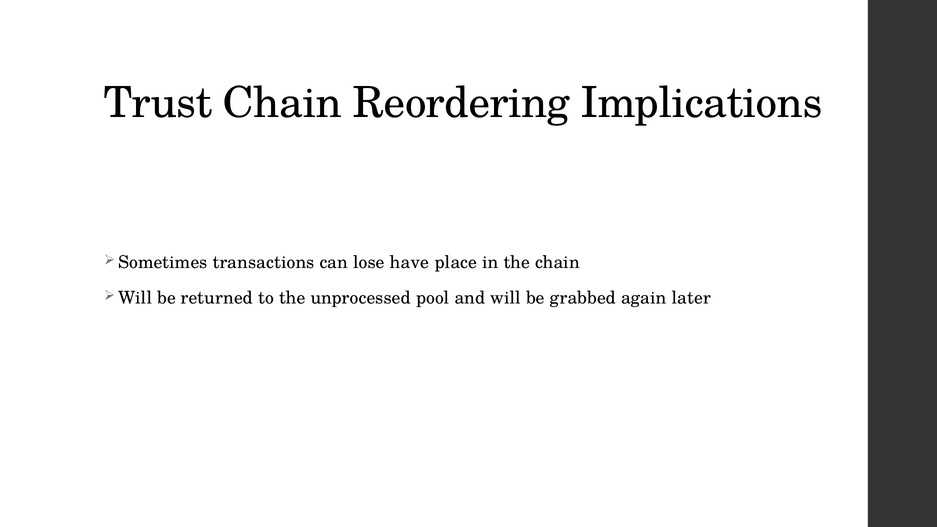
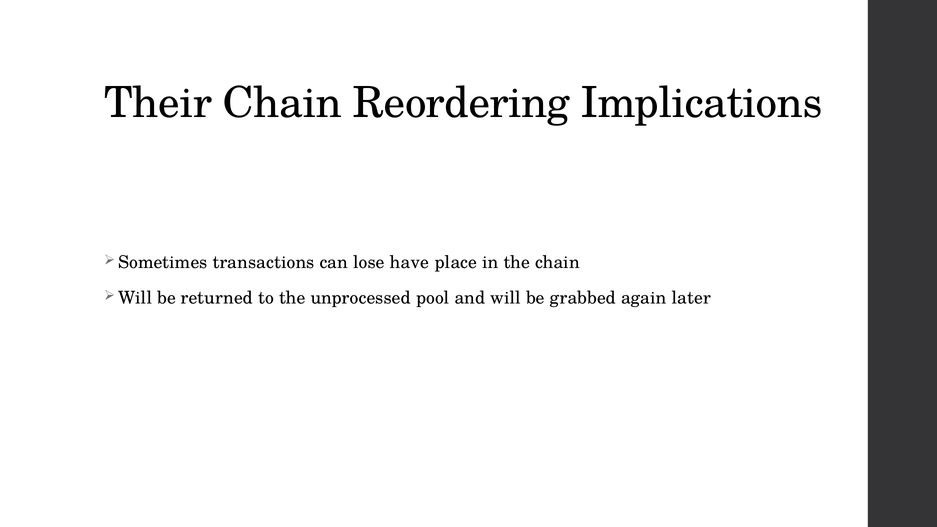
Trust: Trust -> Their
